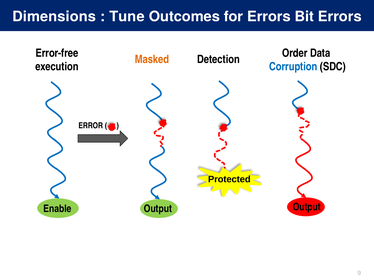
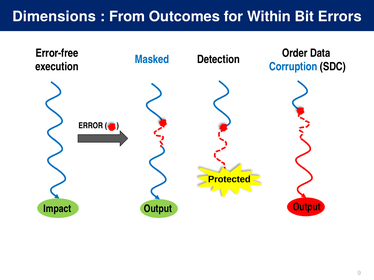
Tune: Tune -> From
for Errors: Errors -> Within
Masked colour: orange -> blue
Enable: Enable -> Impact
